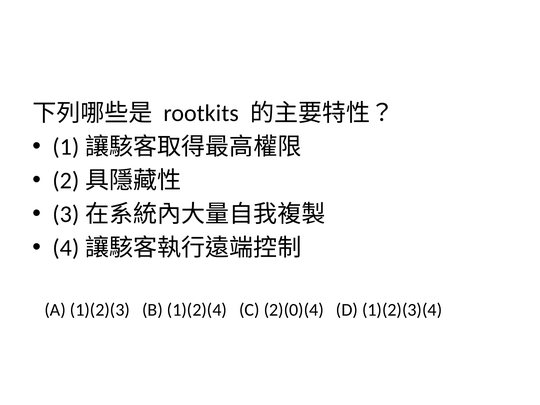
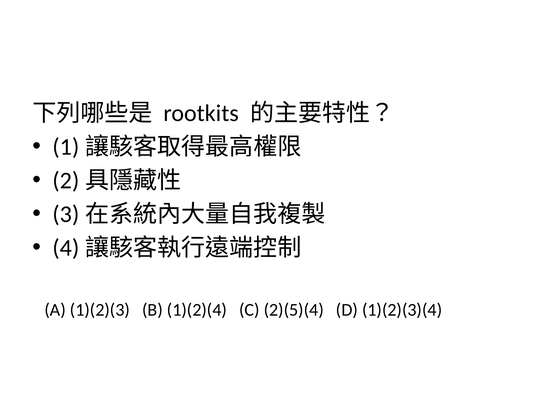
2)(0)(4: 2)(0)(4 -> 2)(5)(4
